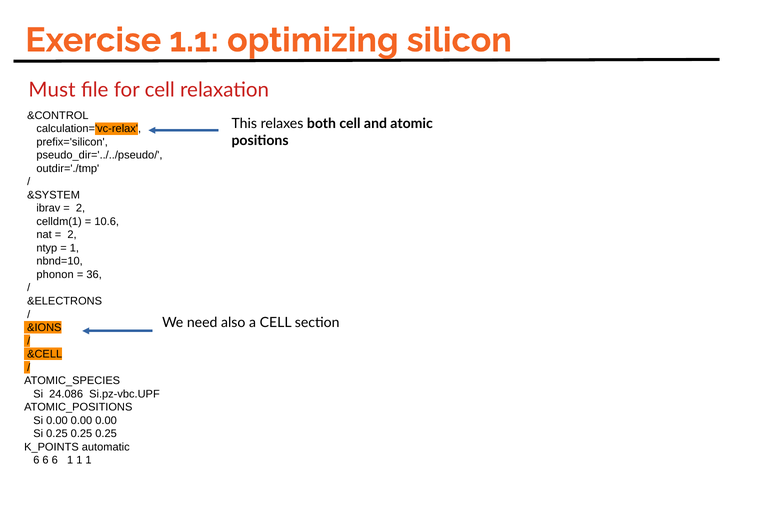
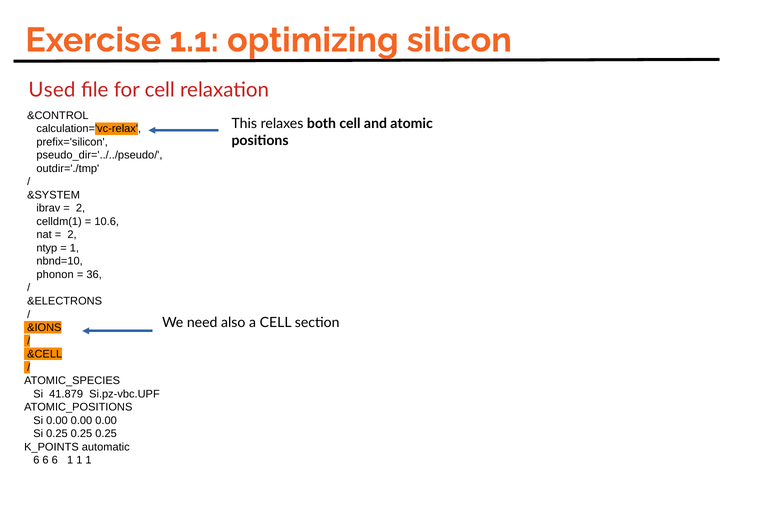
Must: Must -> Used
24.086: 24.086 -> 41.879
